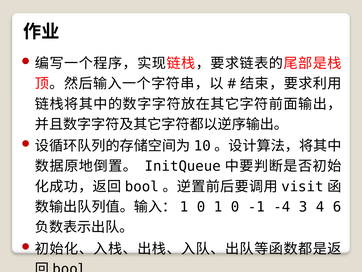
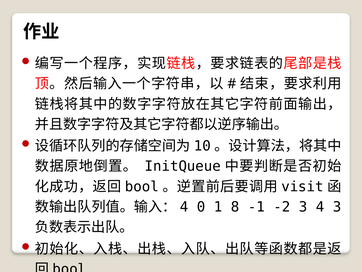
1 at (184, 207): 1 -> 4
0 1 0: 0 -> 8
-4: -4 -> -2
4 6: 6 -> 3
